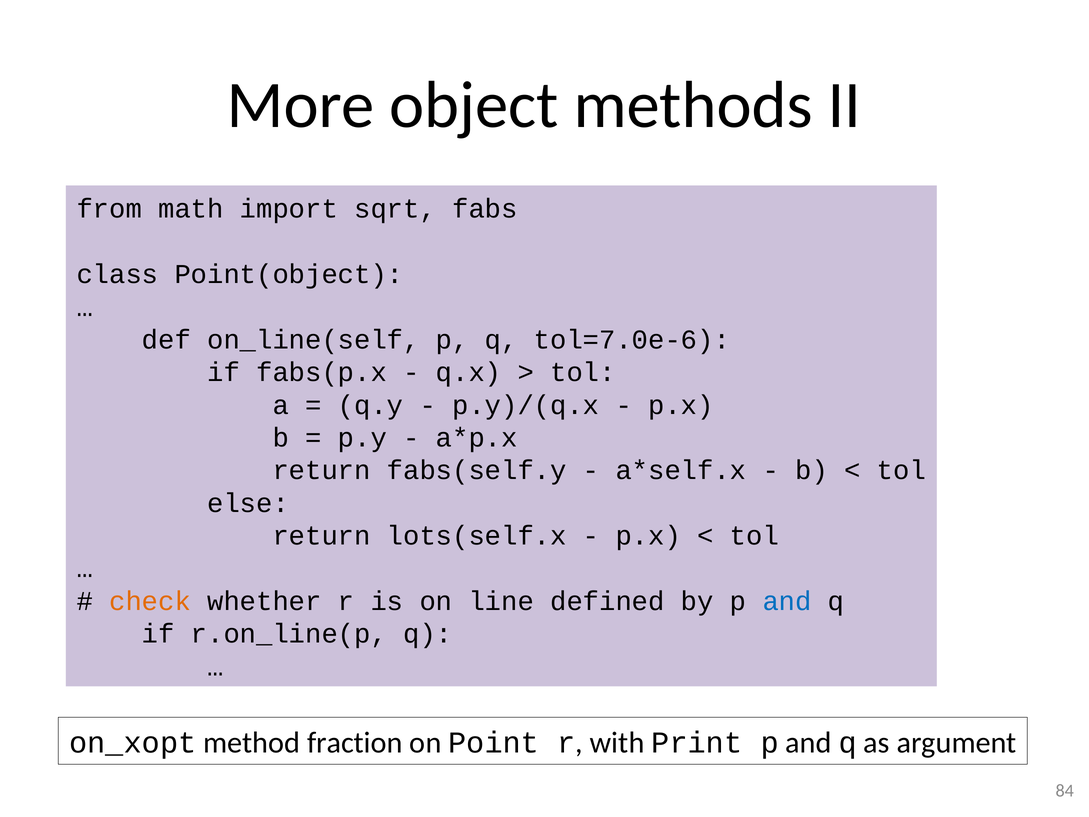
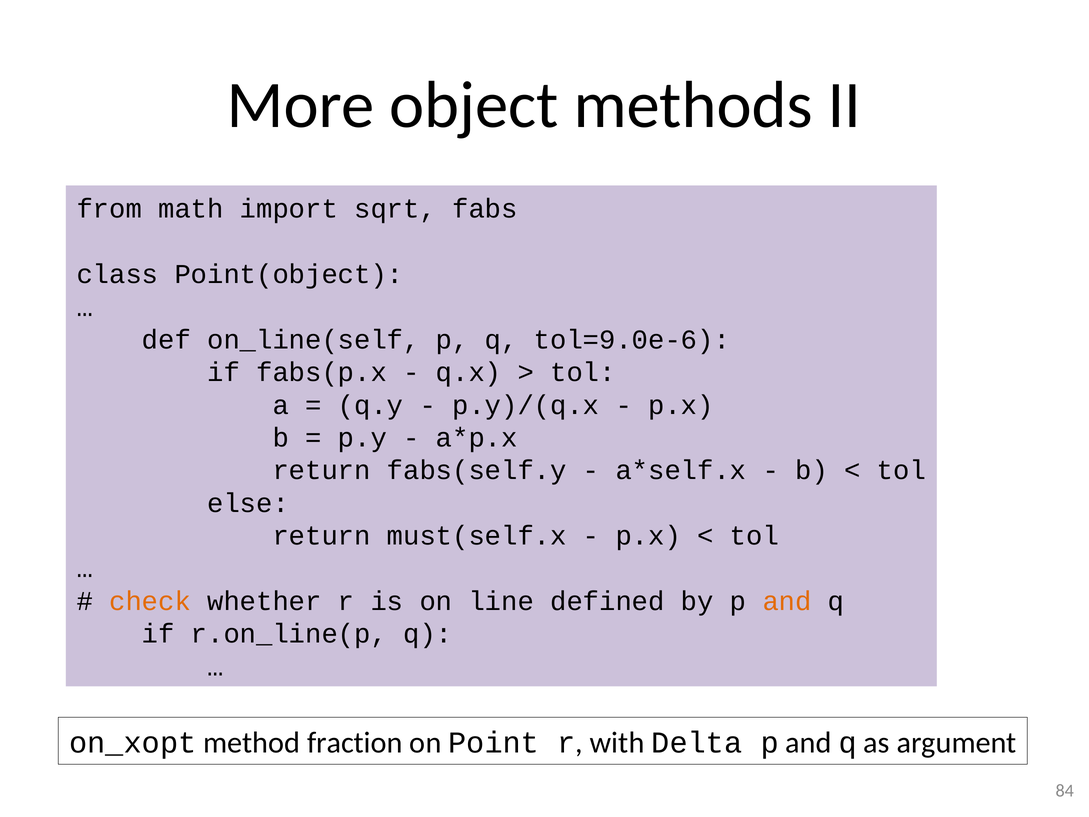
tol=7.0e-6: tol=7.0e-6 -> tol=9.0e-6
lots(self.x: lots(self.x -> must(self.x
and at (787, 601) colour: blue -> orange
Print: Print -> Delta
